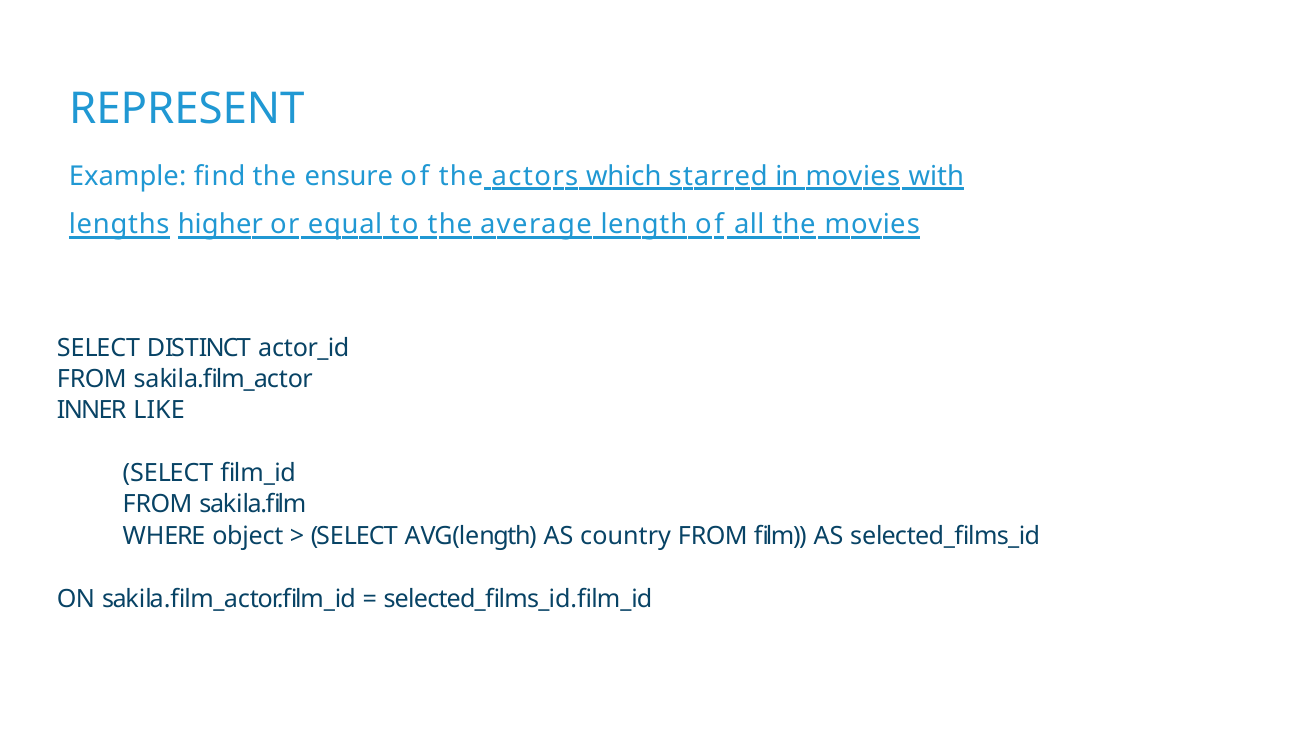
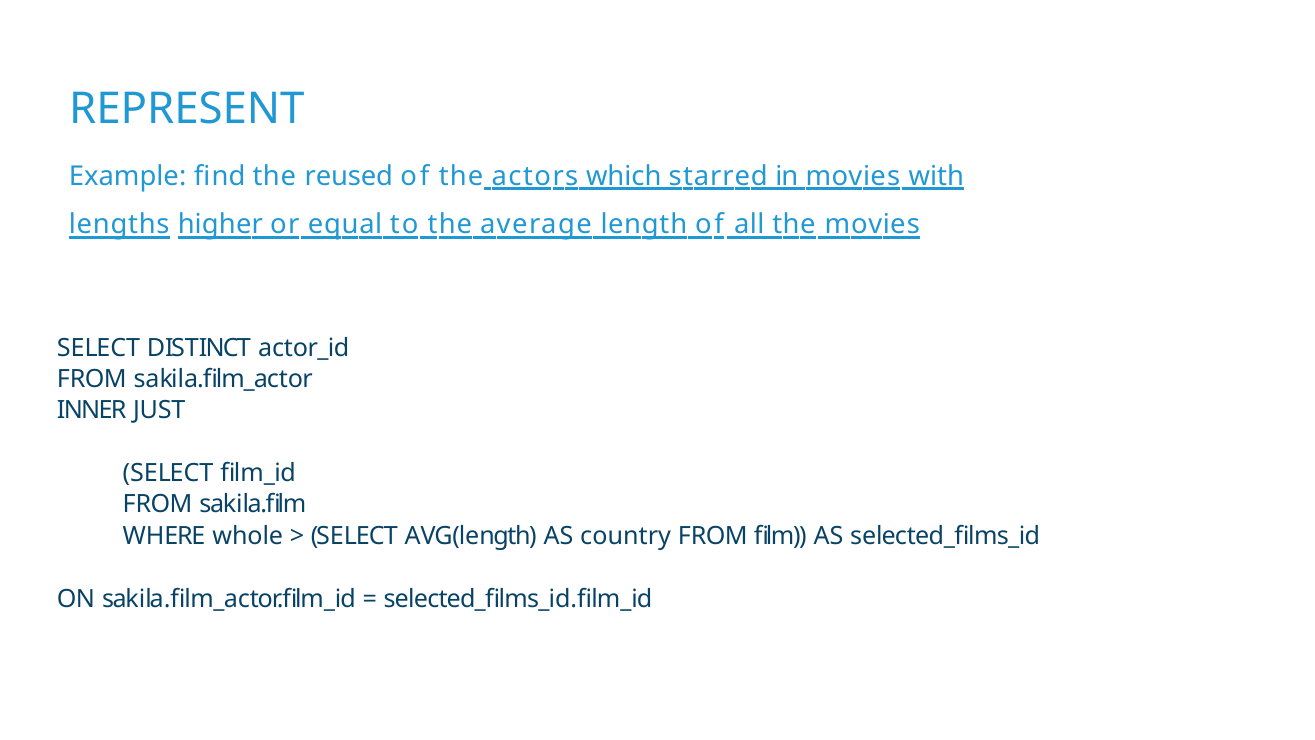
ensure: ensure -> reused
LIKE: LIKE -> JUST
object: object -> whole
